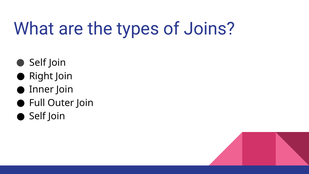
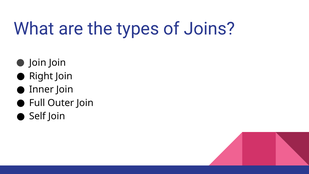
Self at (38, 63): Self -> Join
